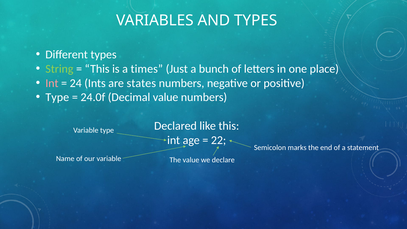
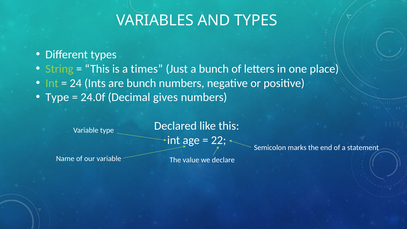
Int at (52, 83) colour: pink -> light green
are states: states -> bunch
Decimal value: value -> gives
